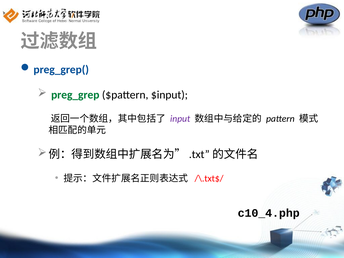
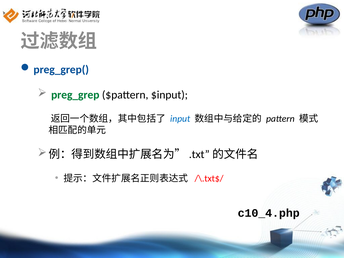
input colour: purple -> blue
